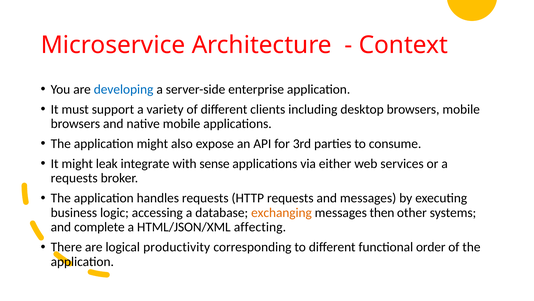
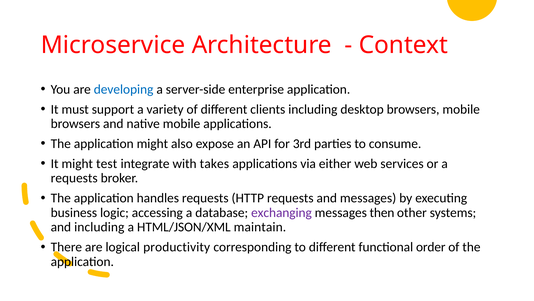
leak: leak -> test
sense: sense -> takes
exchanging colour: orange -> purple
and complete: complete -> including
affecting: affecting -> maintain
